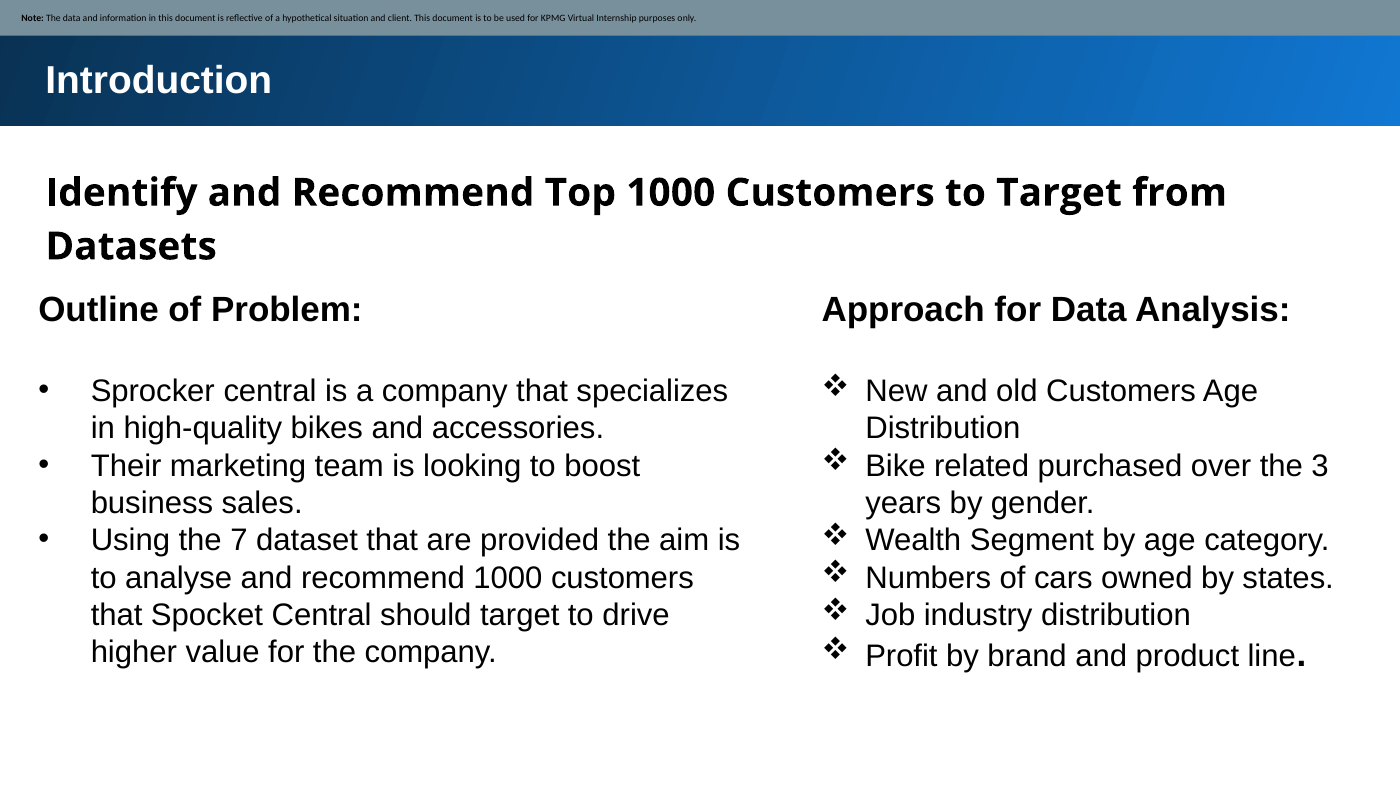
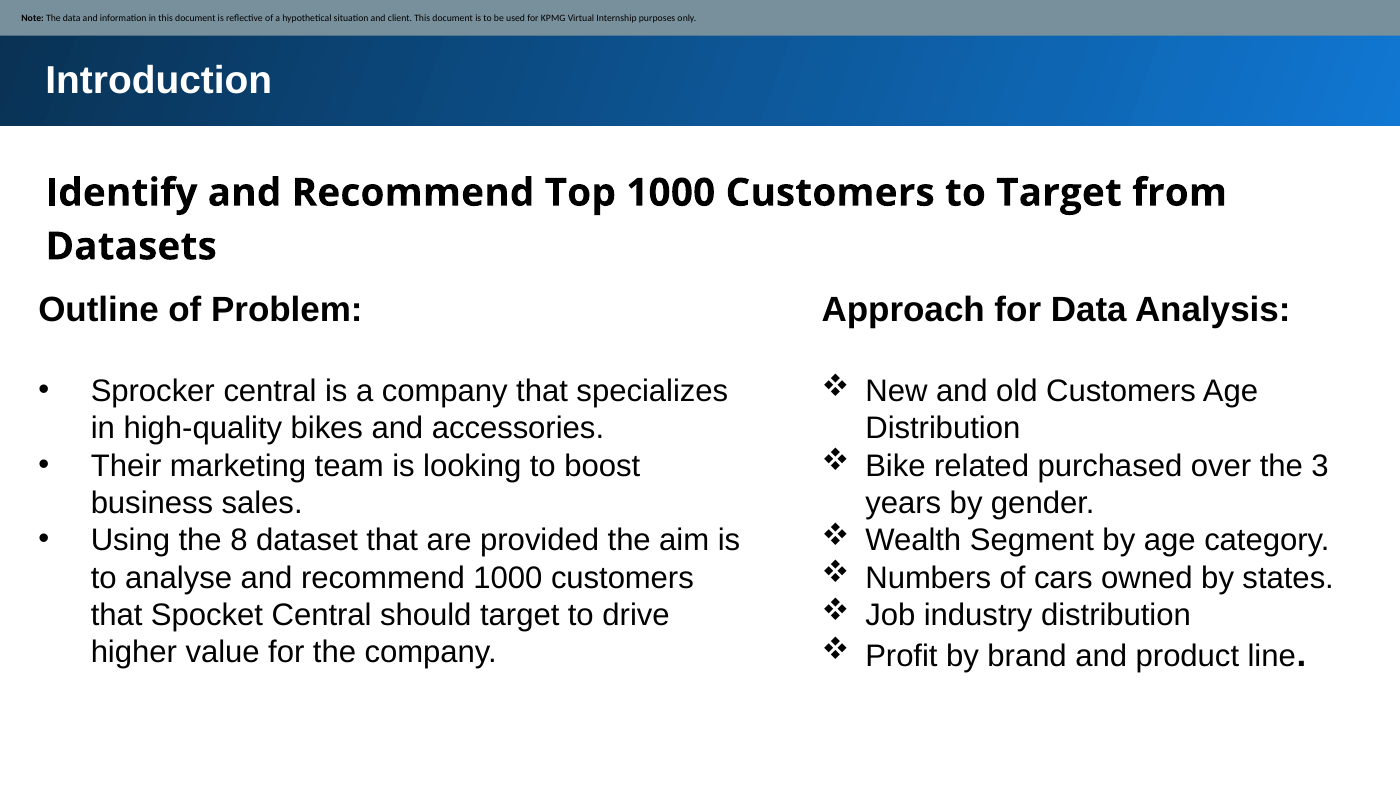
7: 7 -> 8
